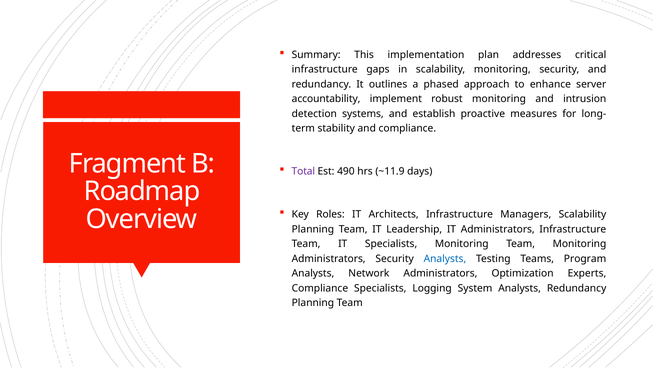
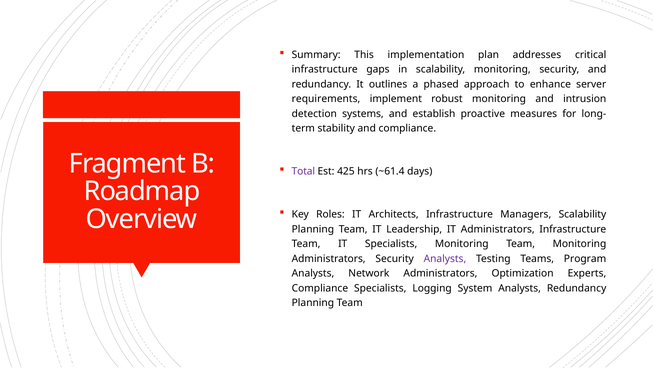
accountability: accountability -> requirements
490: 490 -> 425
~11.9: ~11.9 -> ~61.4
Analysts at (445, 259) colour: blue -> purple
